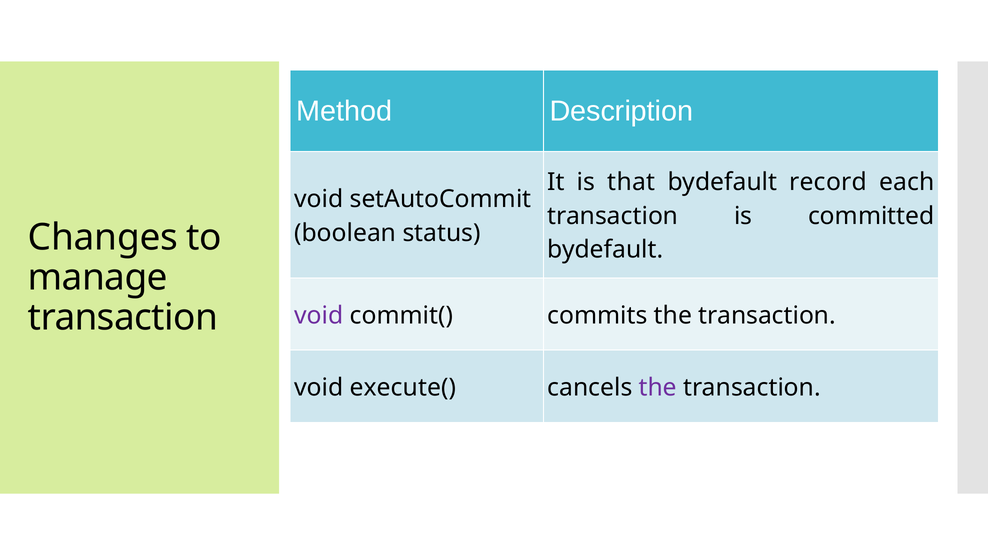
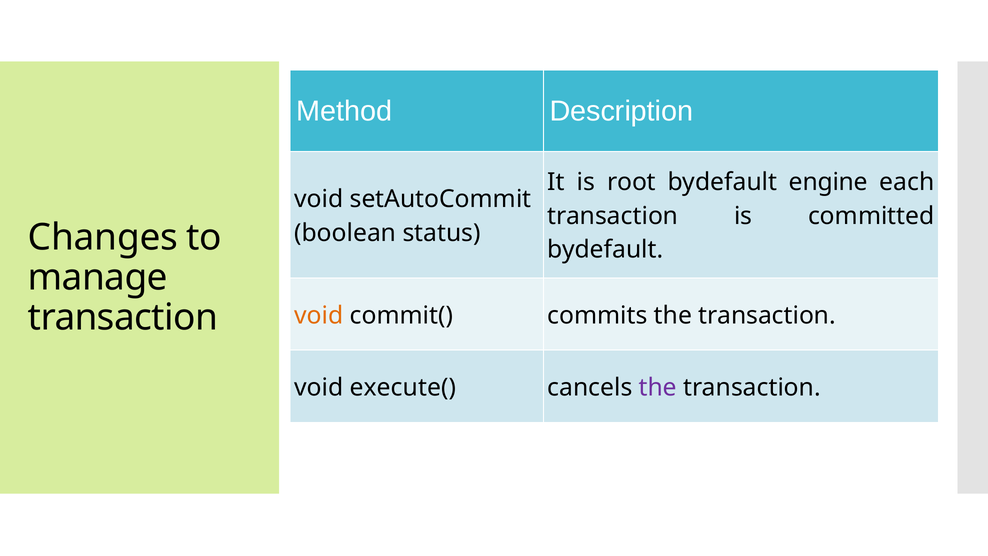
that: that -> root
record: record -> engine
void at (319, 315) colour: purple -> orange
